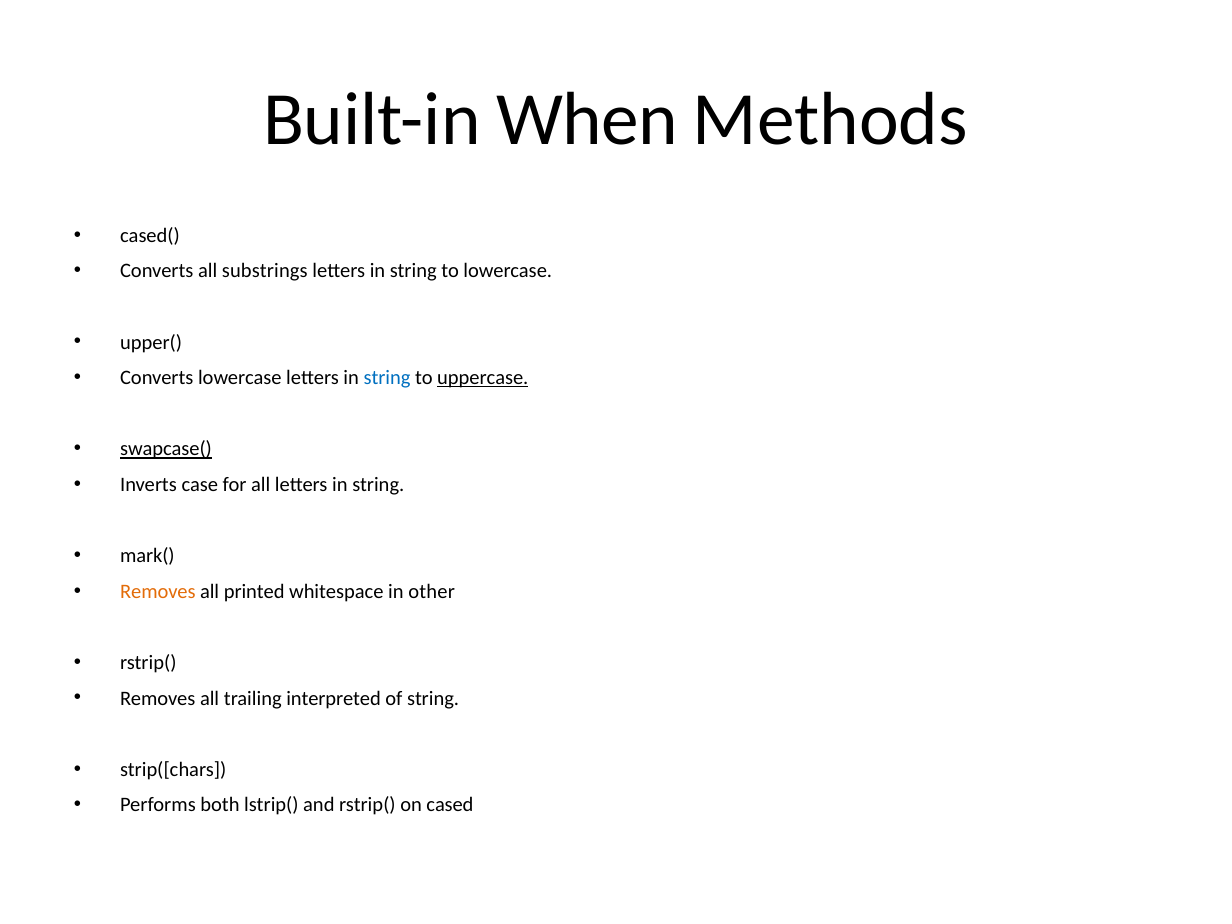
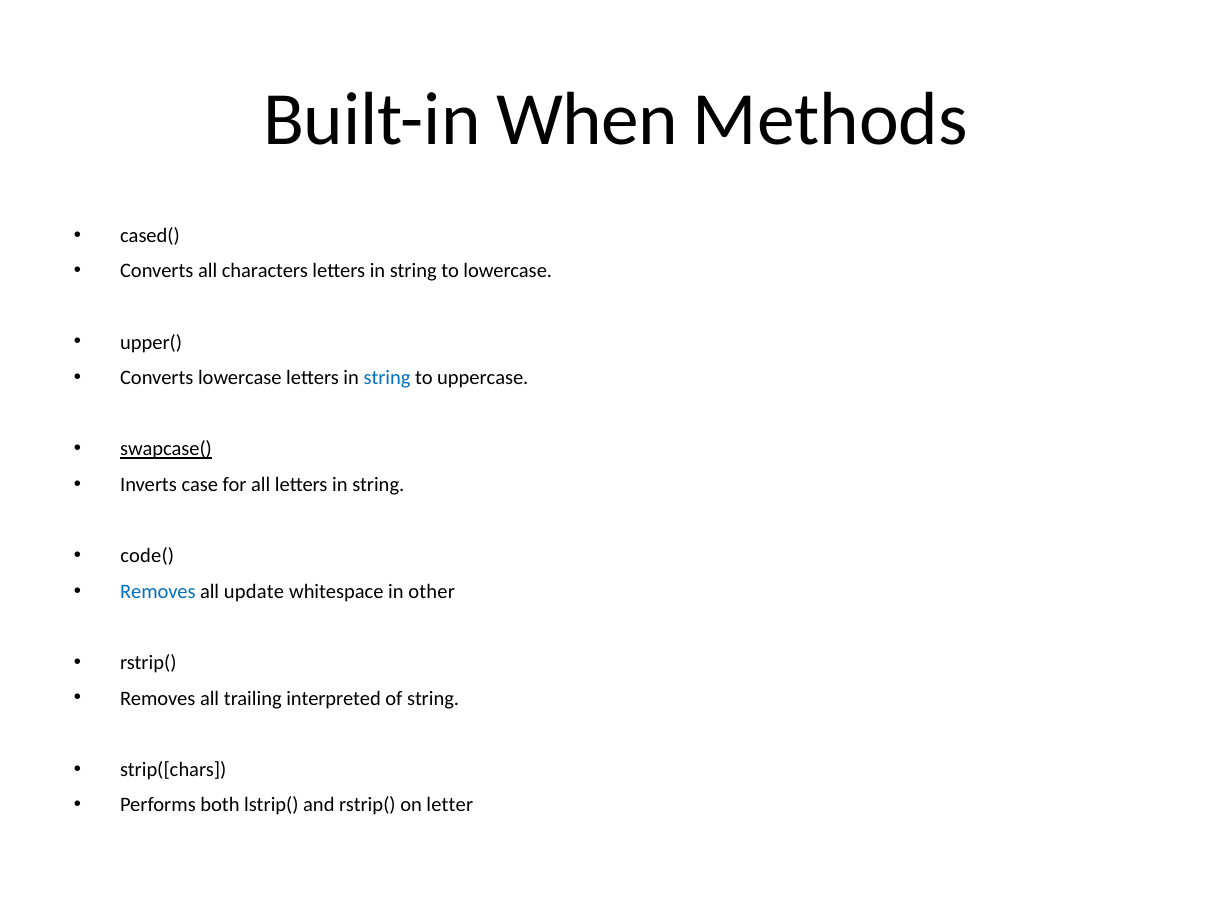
substrings: substrings -> characters
uppercase underline: present -> none
mark(: mark( -> code(
Removes at (158, 592) colour: orange -> blue
printed: printed -> update
cased: cased -> letter
